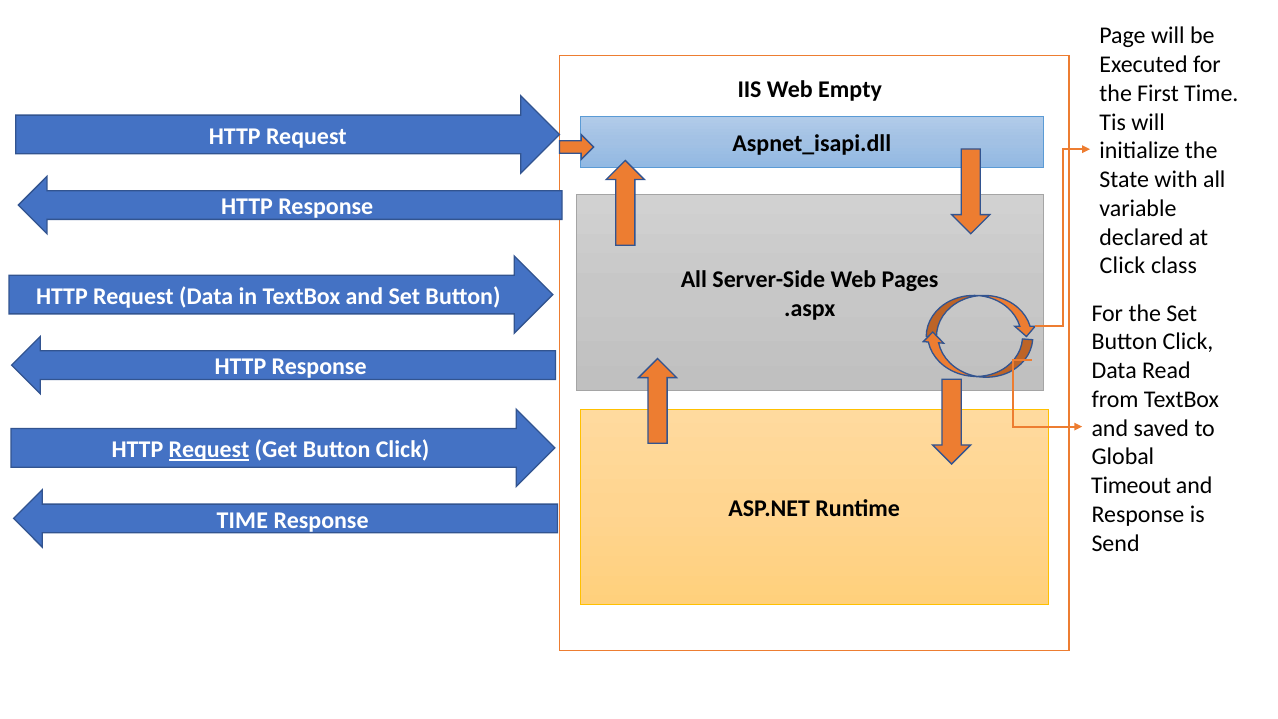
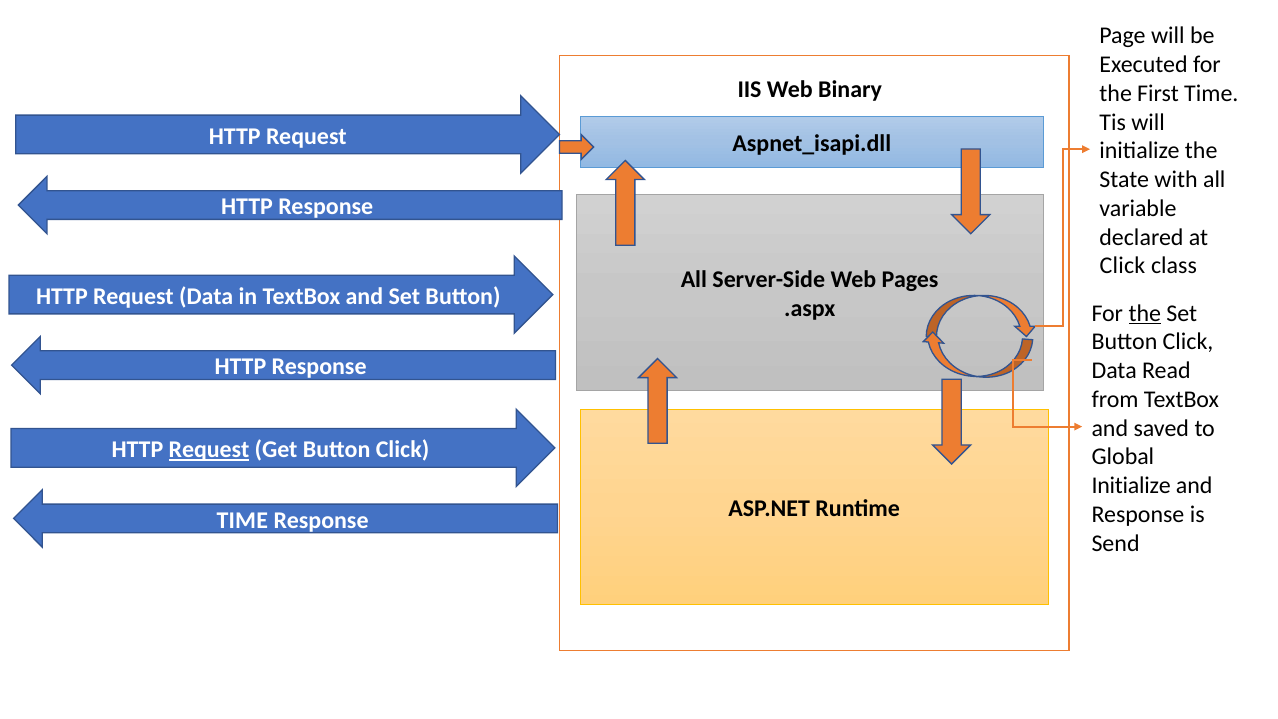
Empty: Empty -> Binary
the at (1145, 313) underline: none -> present
Timeout at (1131, 486): Timeout -> Initialize
